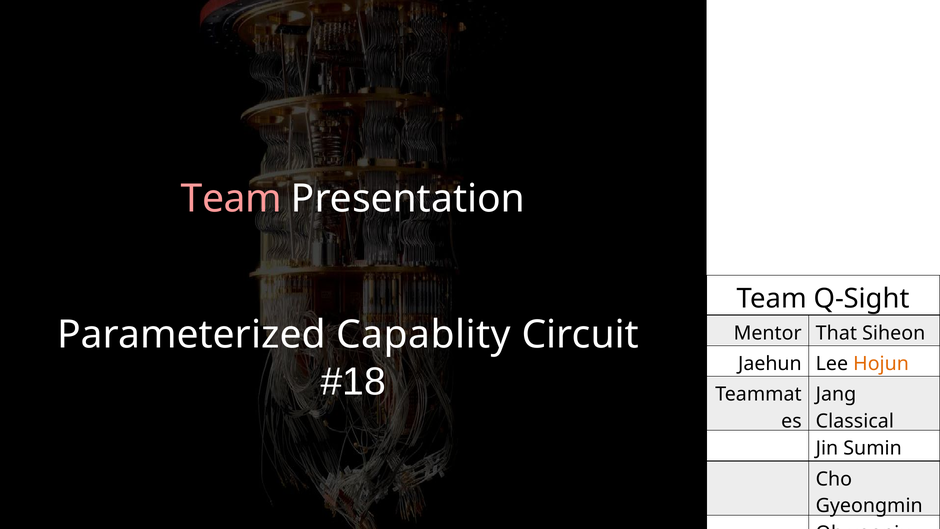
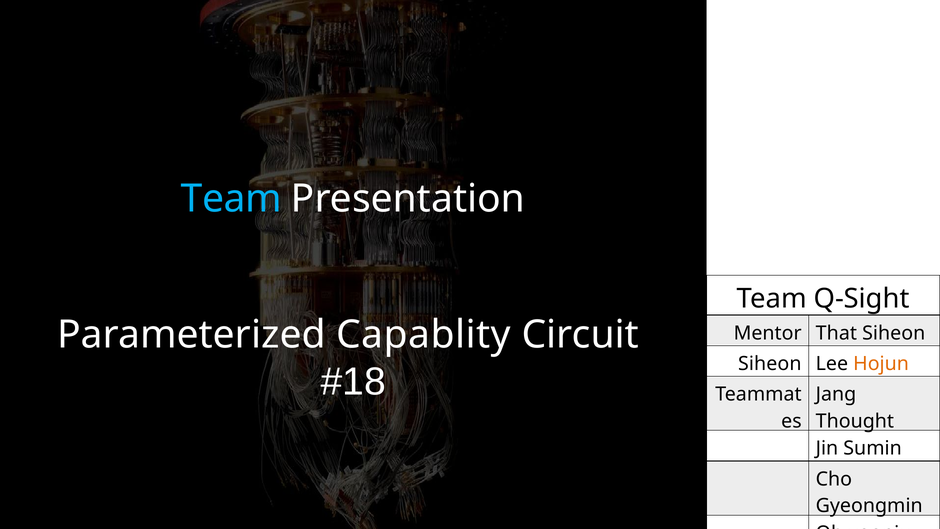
Team at (231, 199) colour: pink -> light blue
Jaehun at (770, 364): Jaehun -> Siheon
Classical: Classical -> Thought
